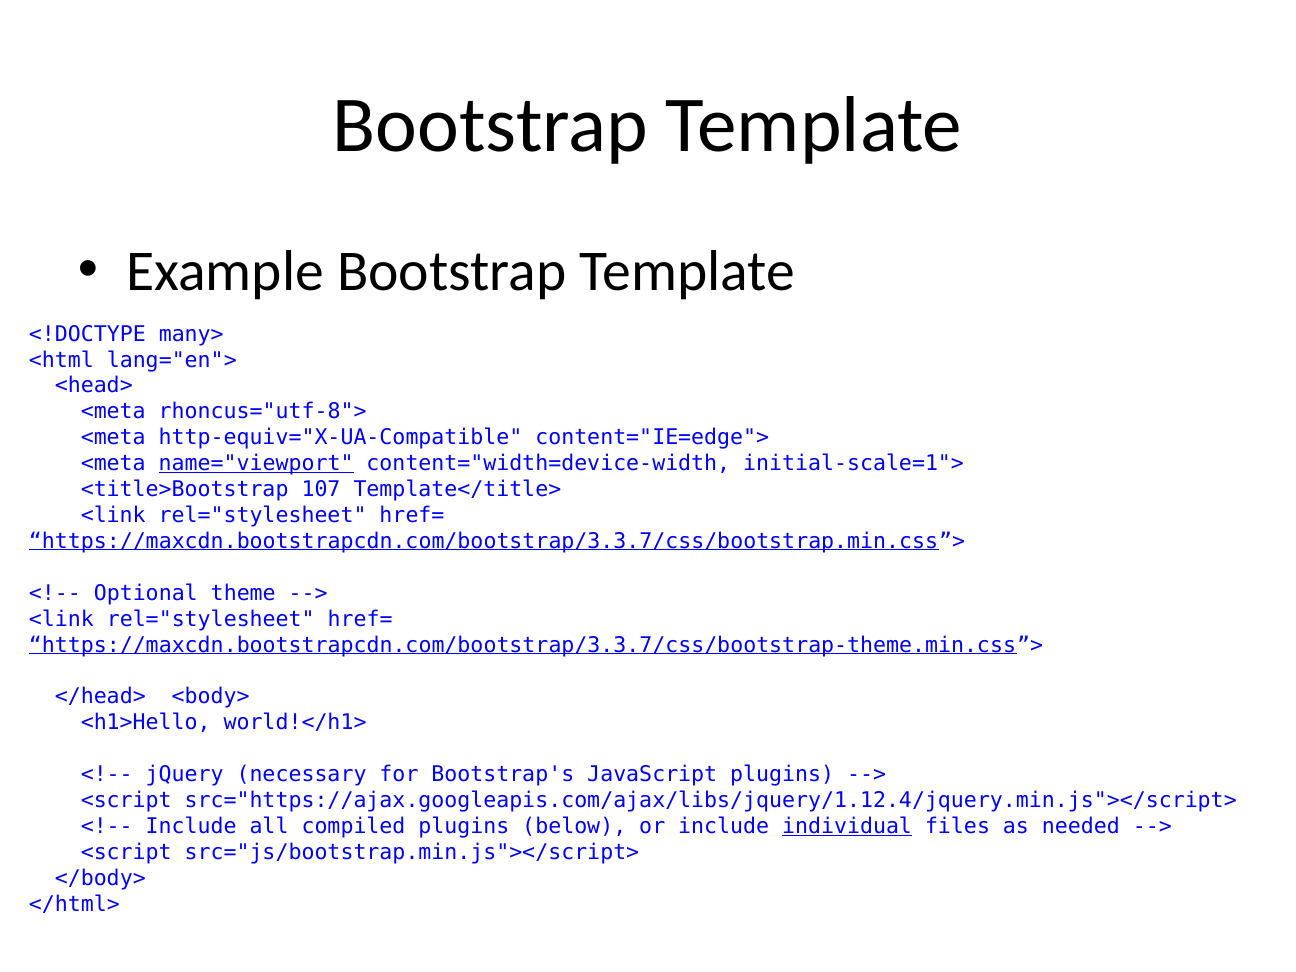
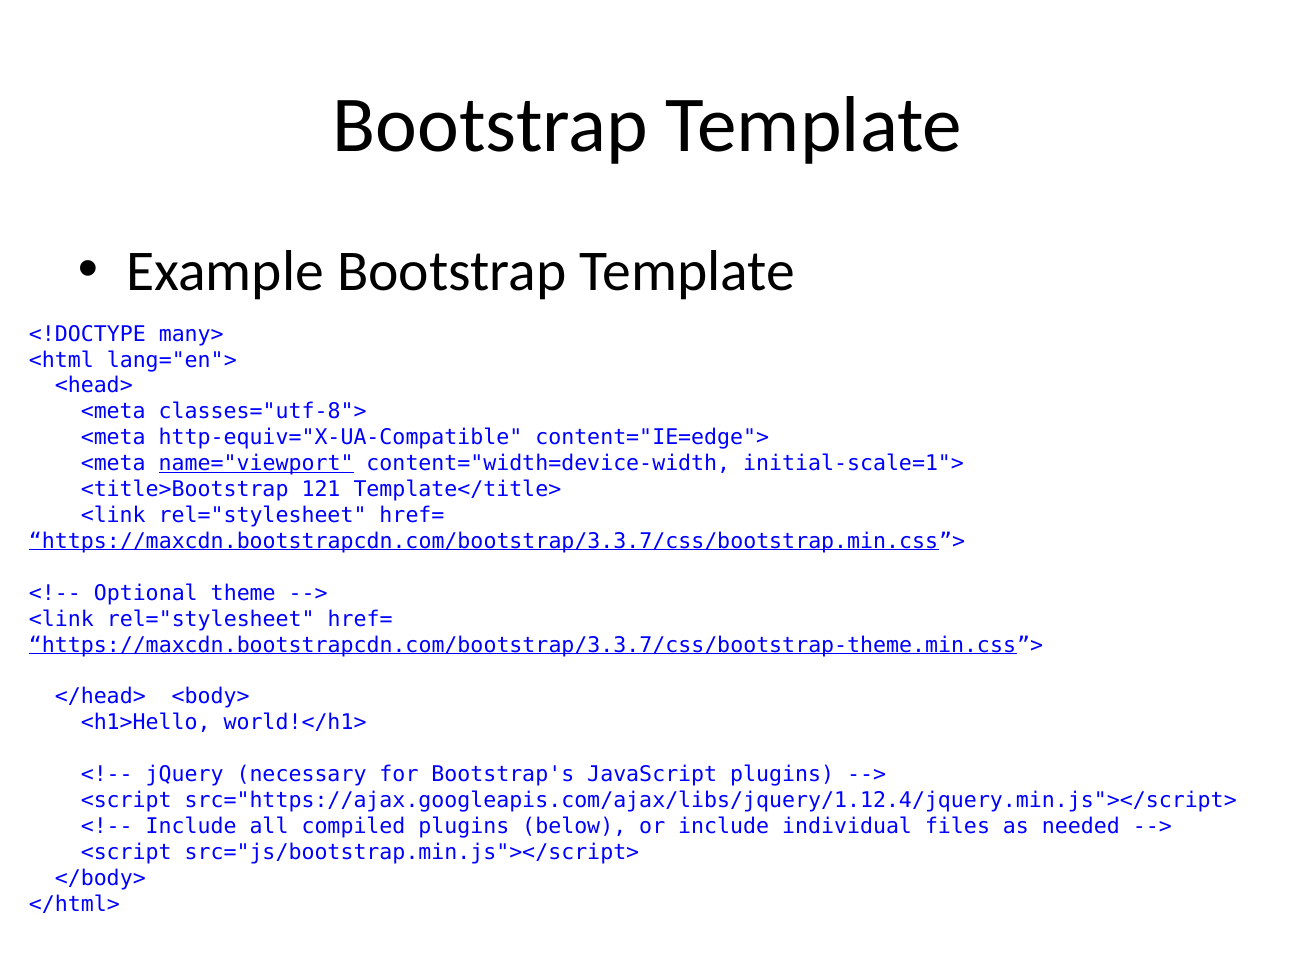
rhoncus="utf-8">: rhoncus="utf-8"> -> classes="utf-8">
107: 107 -> 121
individual underline: present -> none
